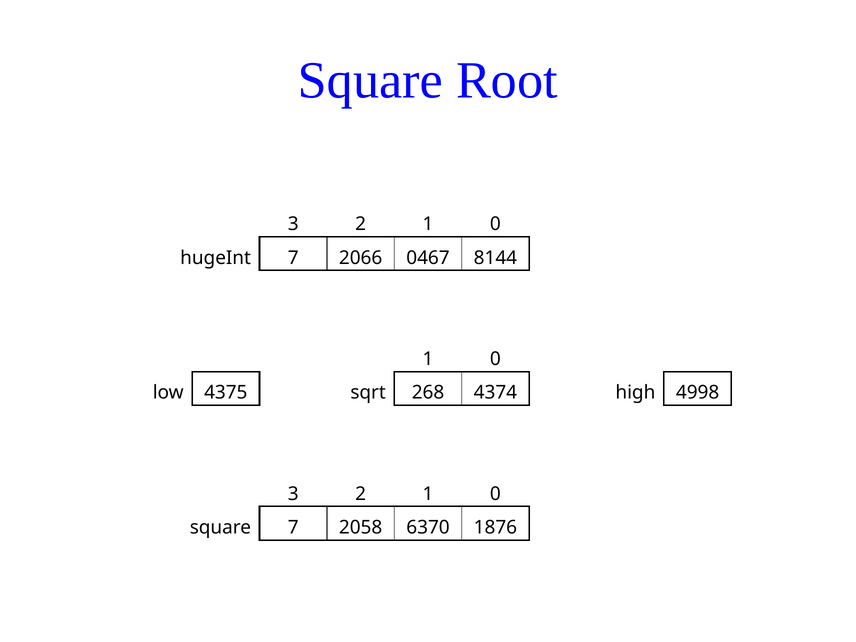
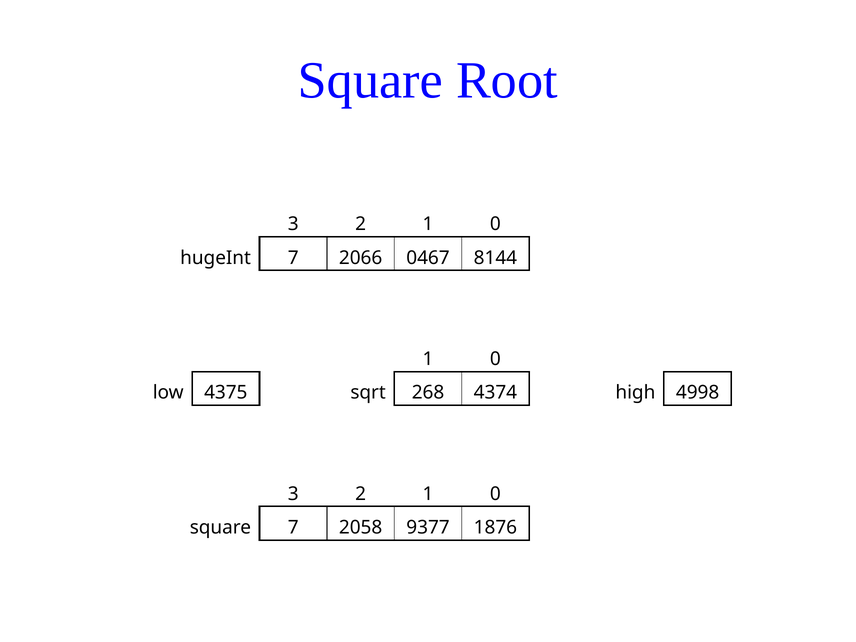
6370: 6370 -> 9377
